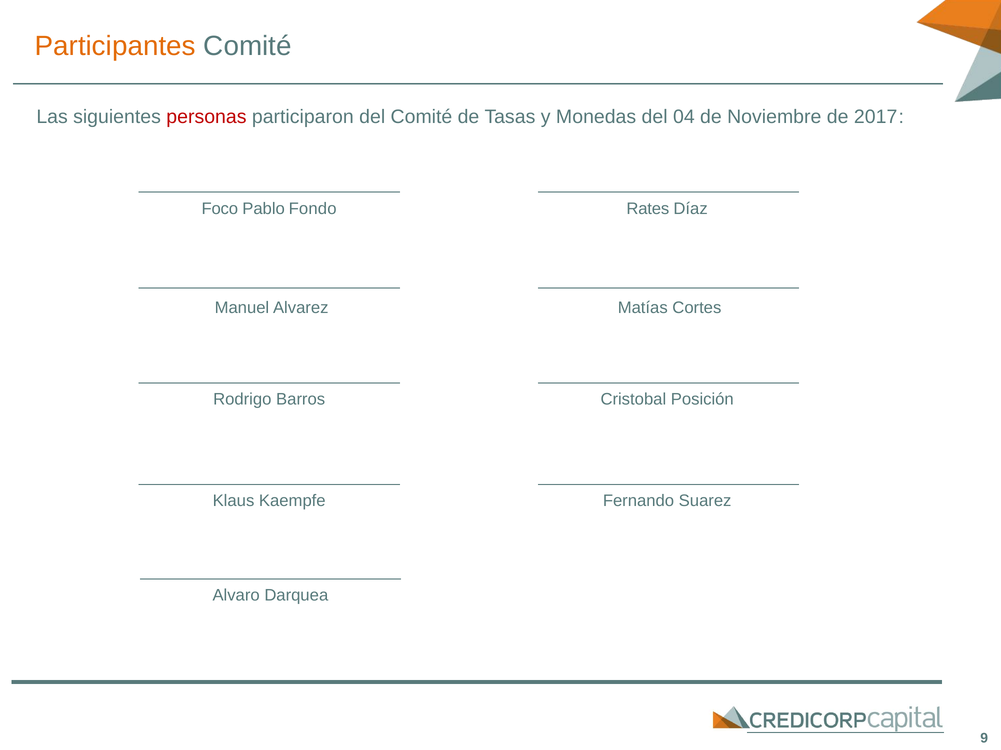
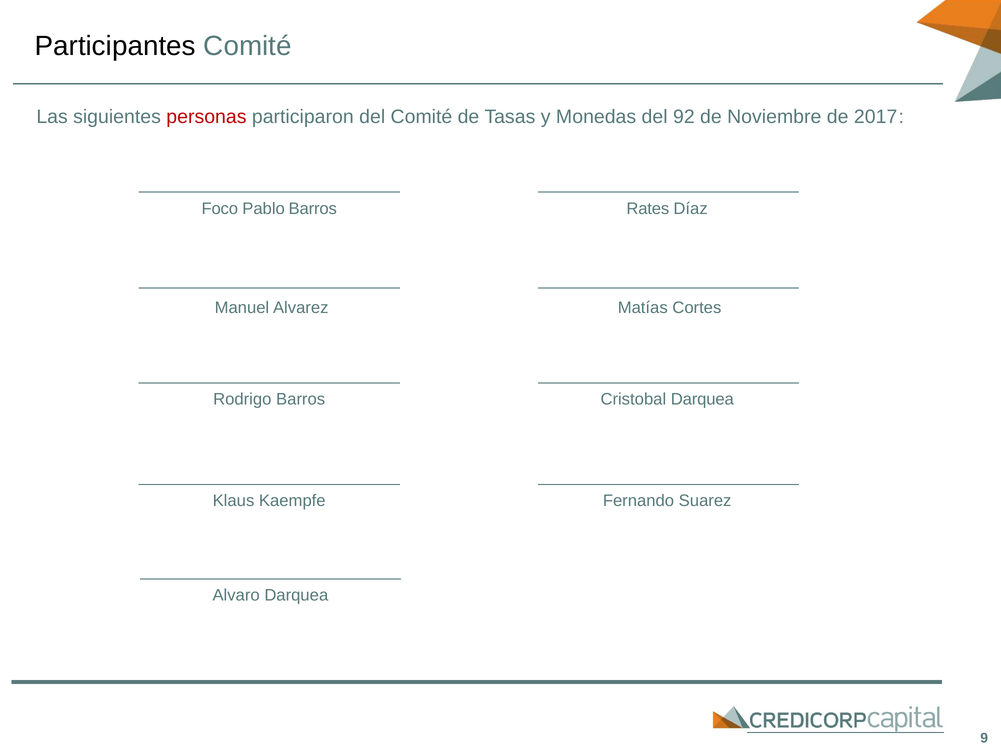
Participantes colour: orange -> black
04: 04 -> 92
Pablo Fondo: Fondo -> Barros
Cristobal Posición: Posición -> Darquea
